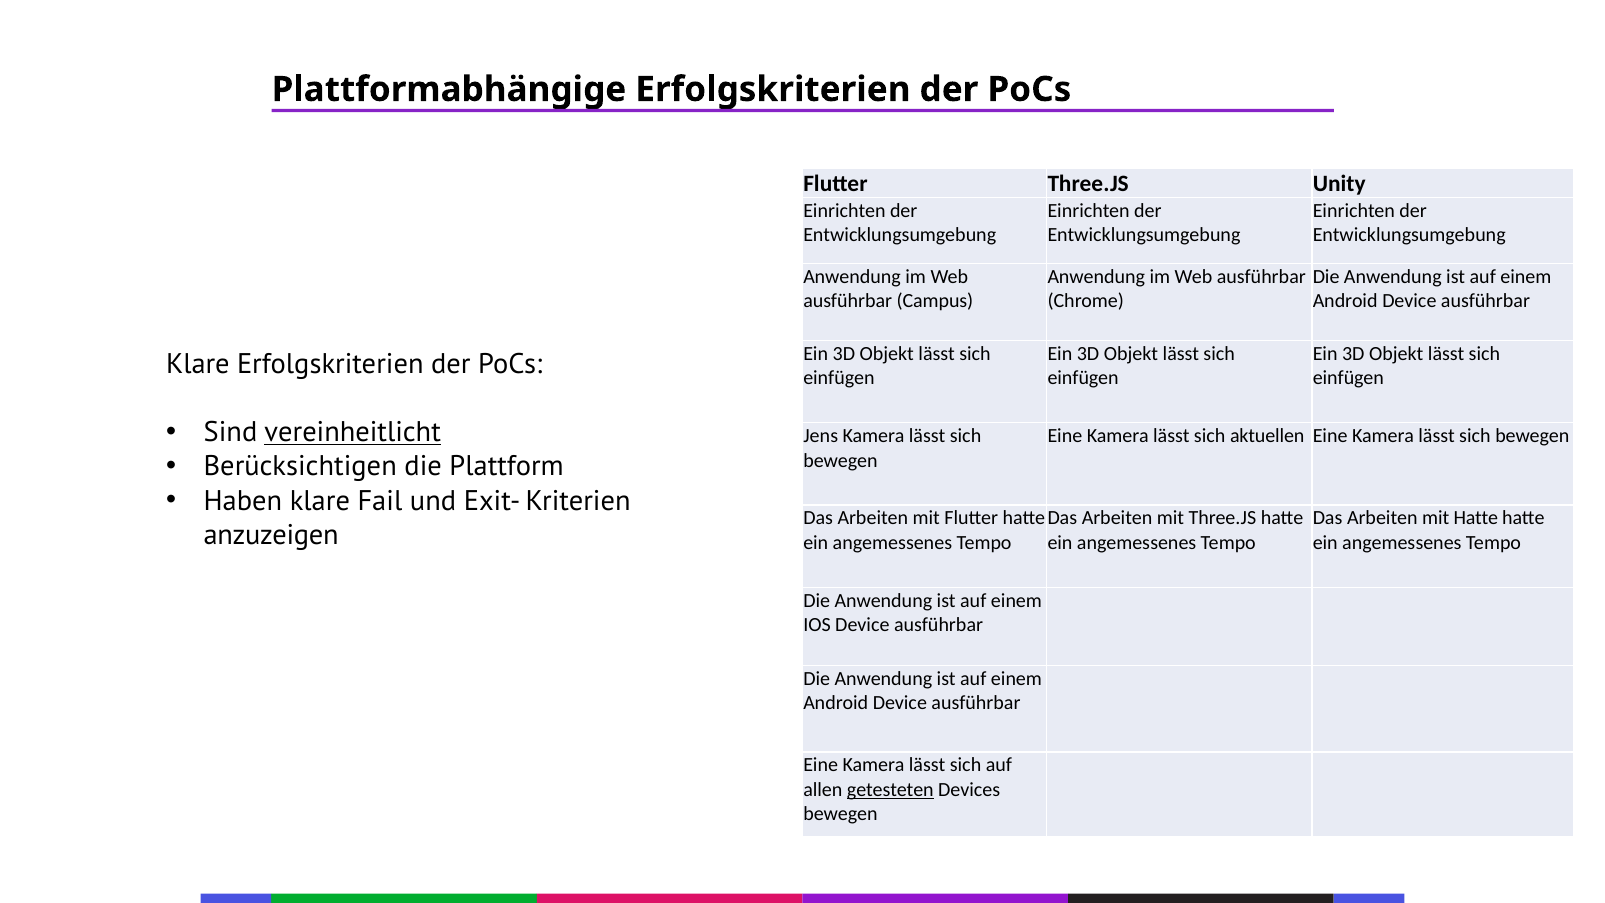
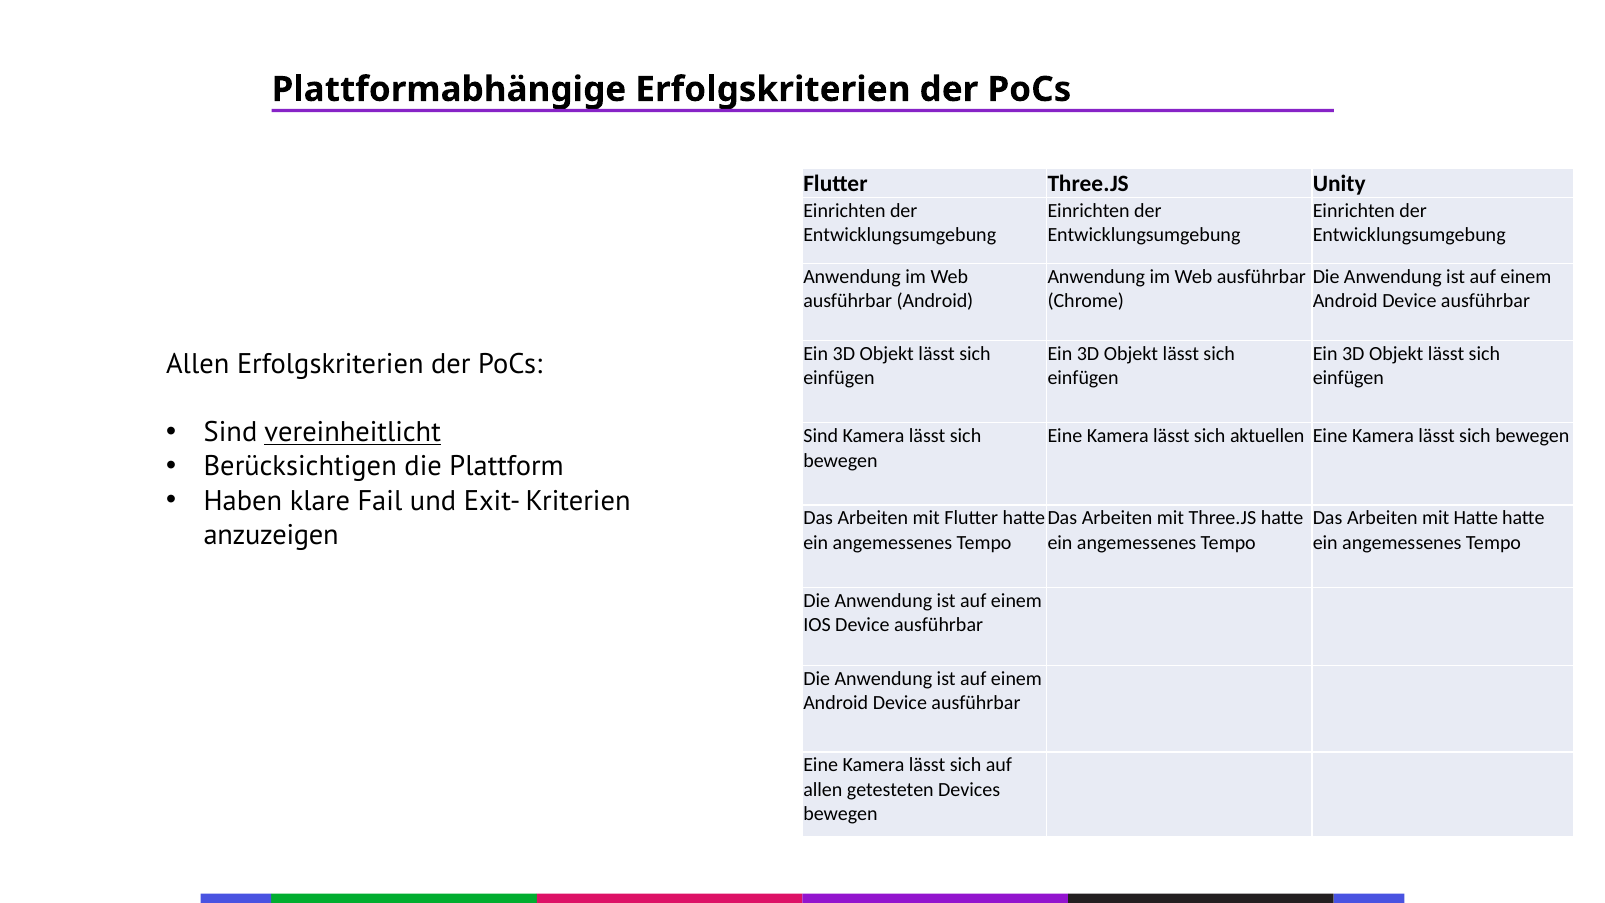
ausführbar Campus: Campus -> Android
Klare at (198, 364): Klare -> Allen
Jens at (821, 436): Jens -> Sind
getesteten underline: present -> none
